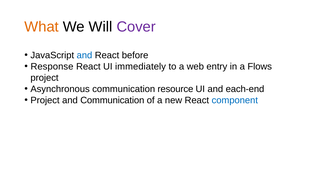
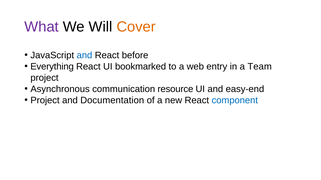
What colour: orange -> purple
Cover colour: purple -> orange
Response: Response -> Everything
immediately: immediately -> bookmarked
Flows: Flows -> Team
each-end: each-end -> easy-end
and Communication: Communication -> Documentation
